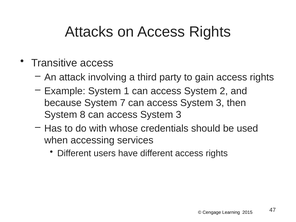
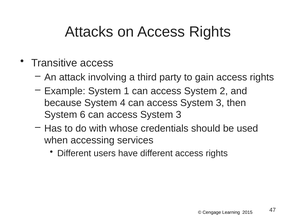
7: 7 -> 4
8: 8 -> 6
